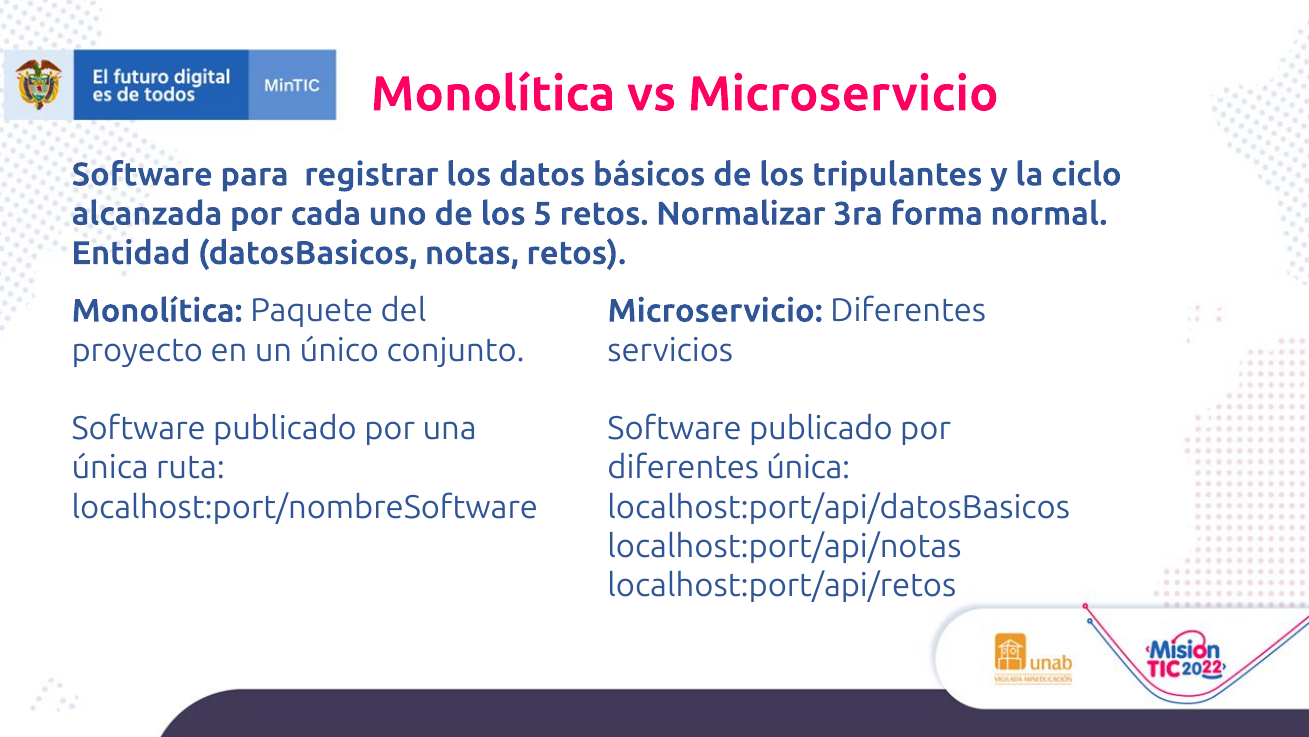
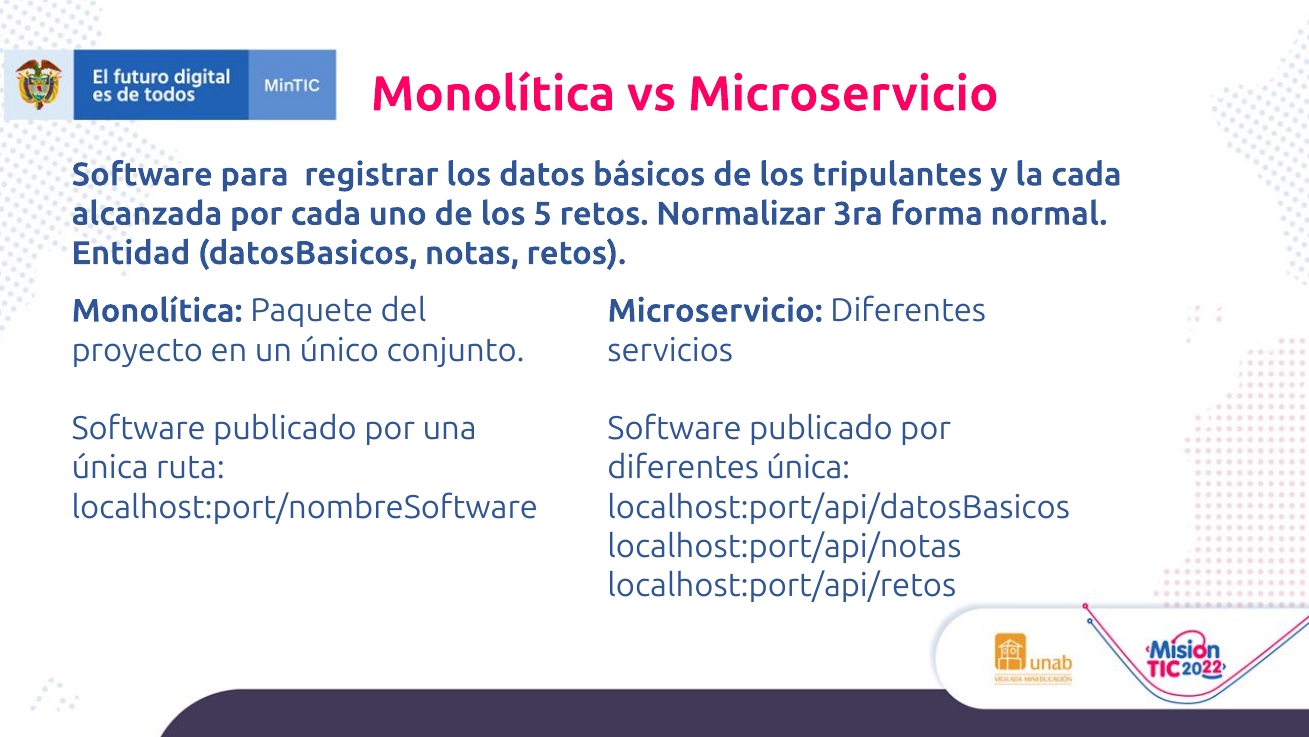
la ciclo: ciclo -> cada
